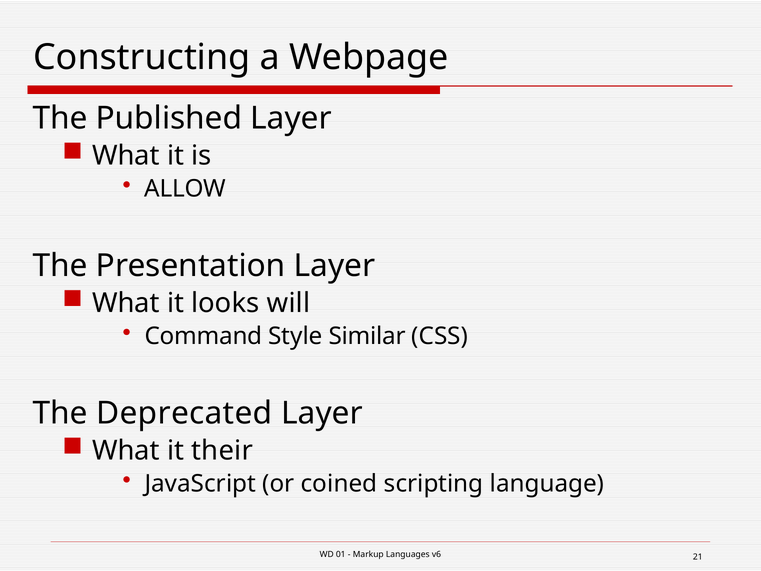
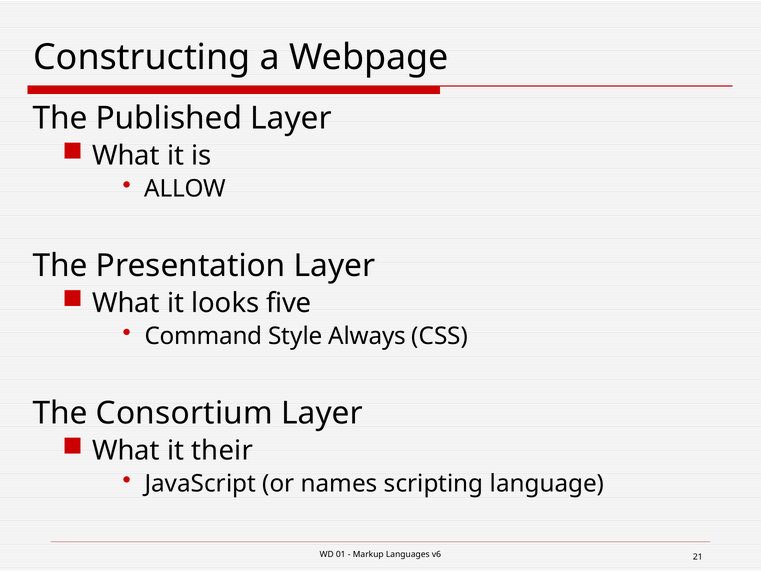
will: will -> five
Similar: Similar -> Always
Deprecated: Deprecated -> Consortium
coined: coined -> names
